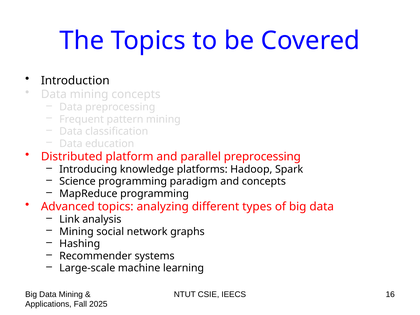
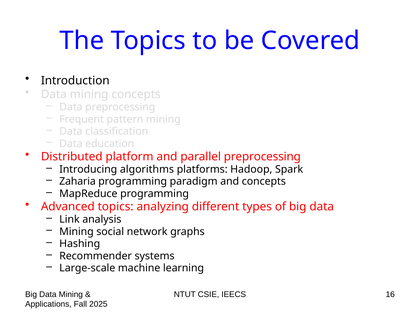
knowledge: knowledge -> algorithms
Science: Science -> Zaharia
